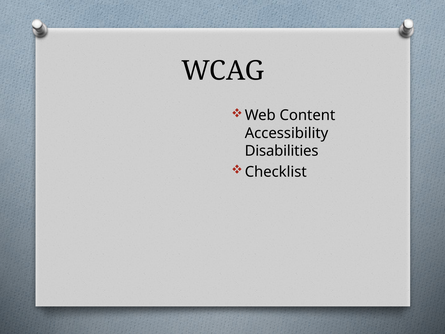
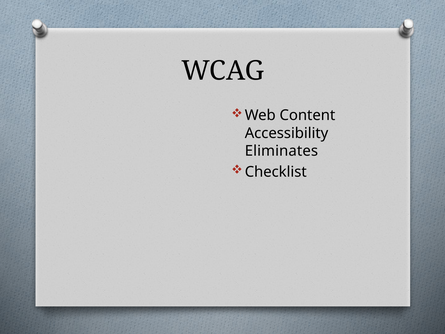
Disabilities: Disabilities -> Eliminates
